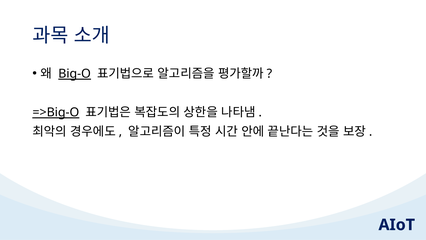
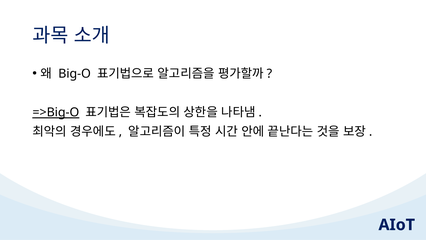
Big-O underline: present -> none
